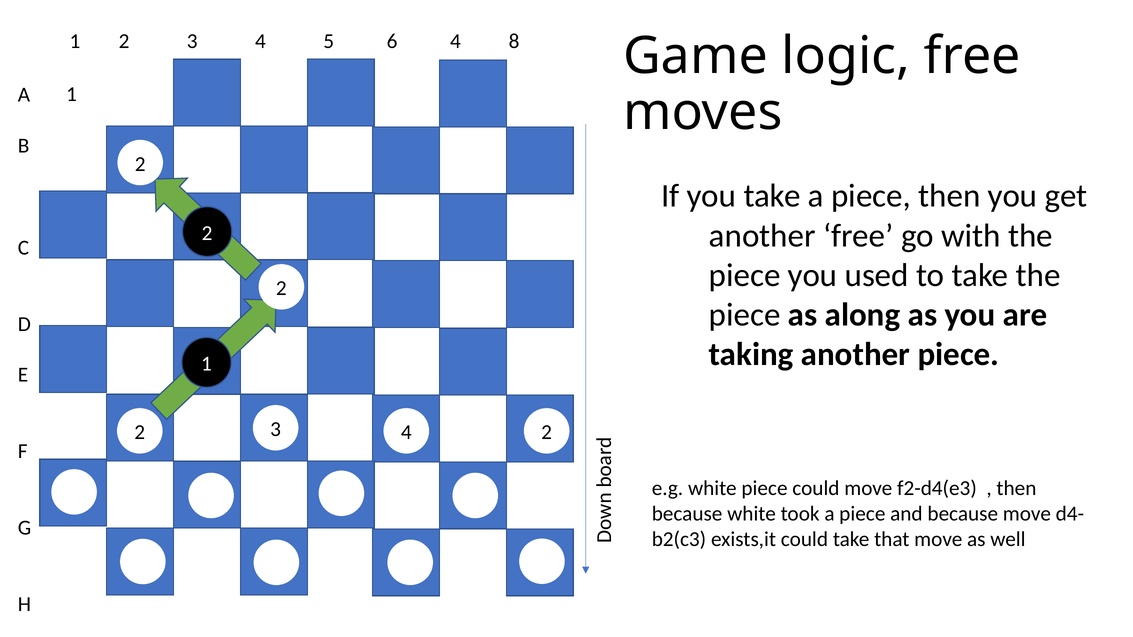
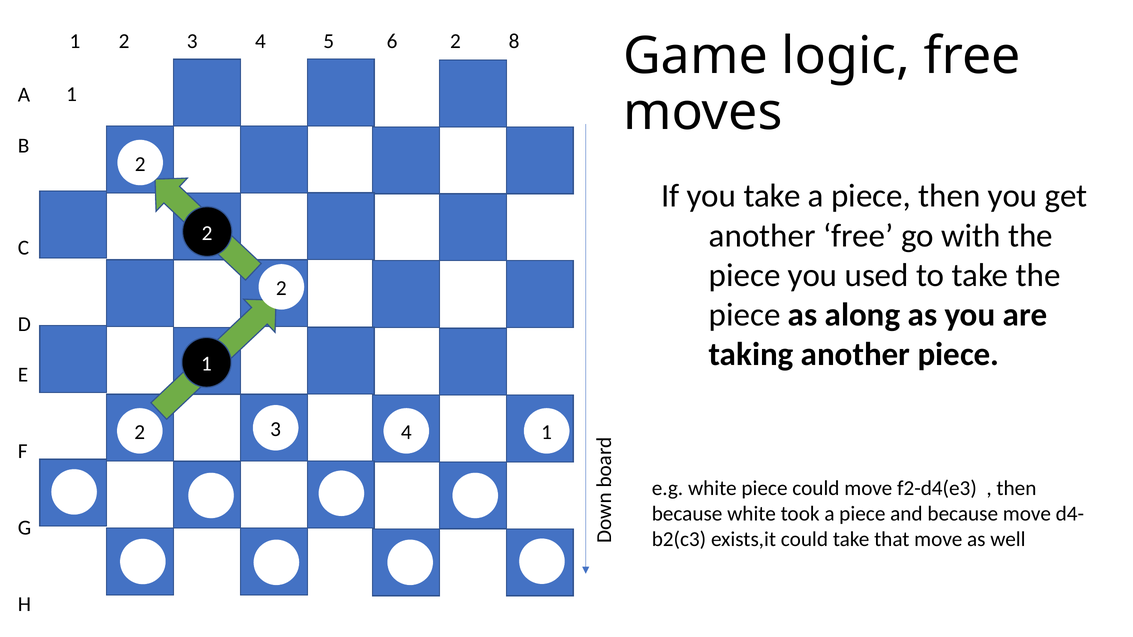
6 4: 4 -> 2
4 2: 2 -> 1
